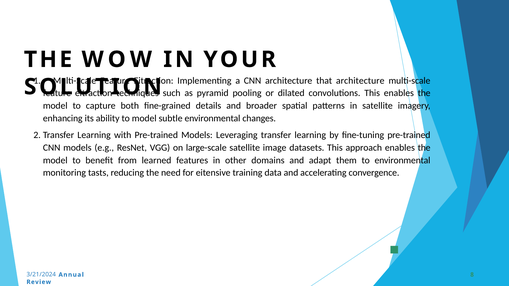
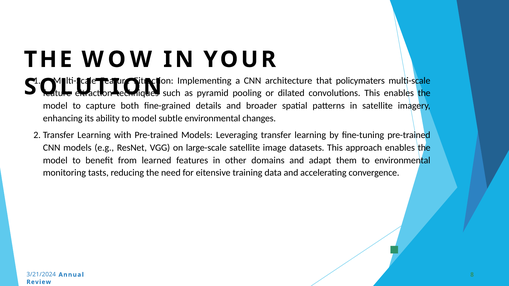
that architecture: architecture -> policymaters
